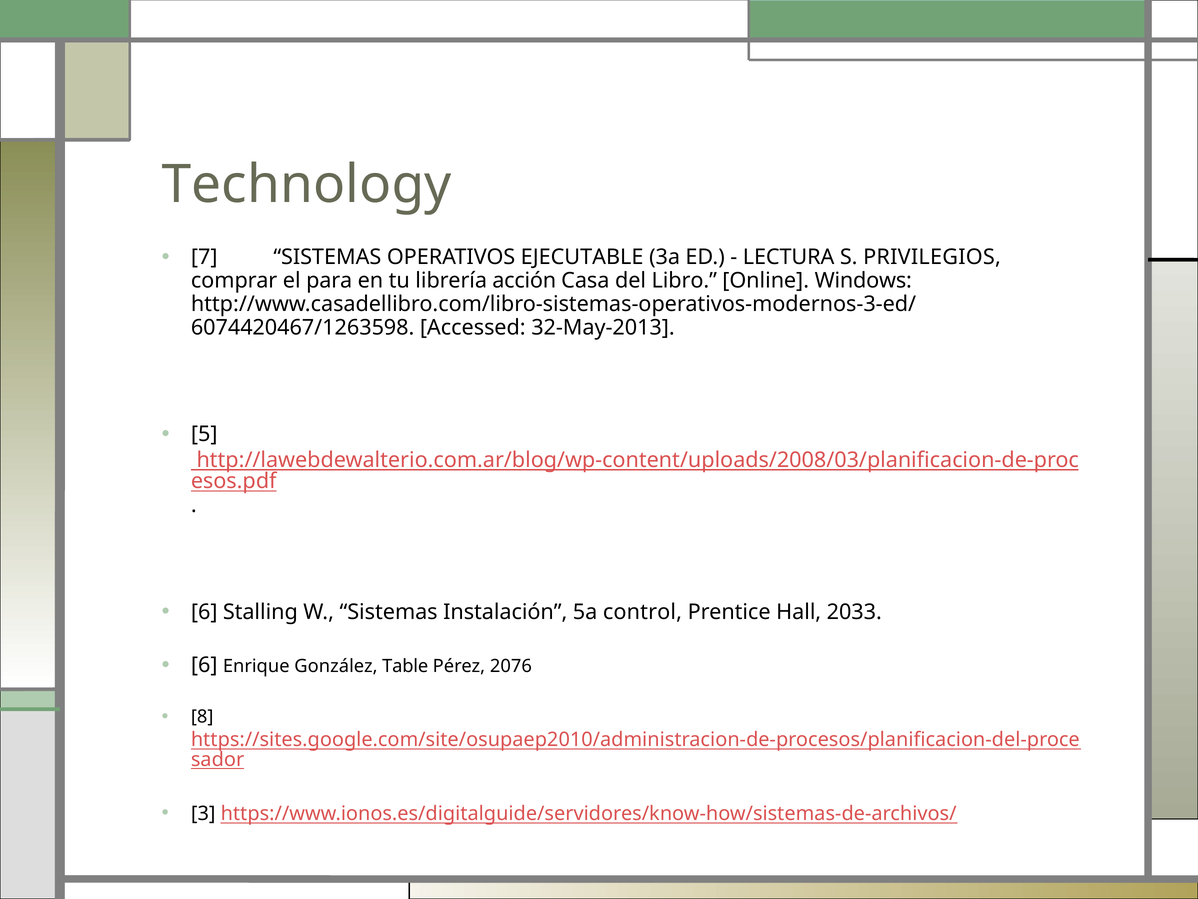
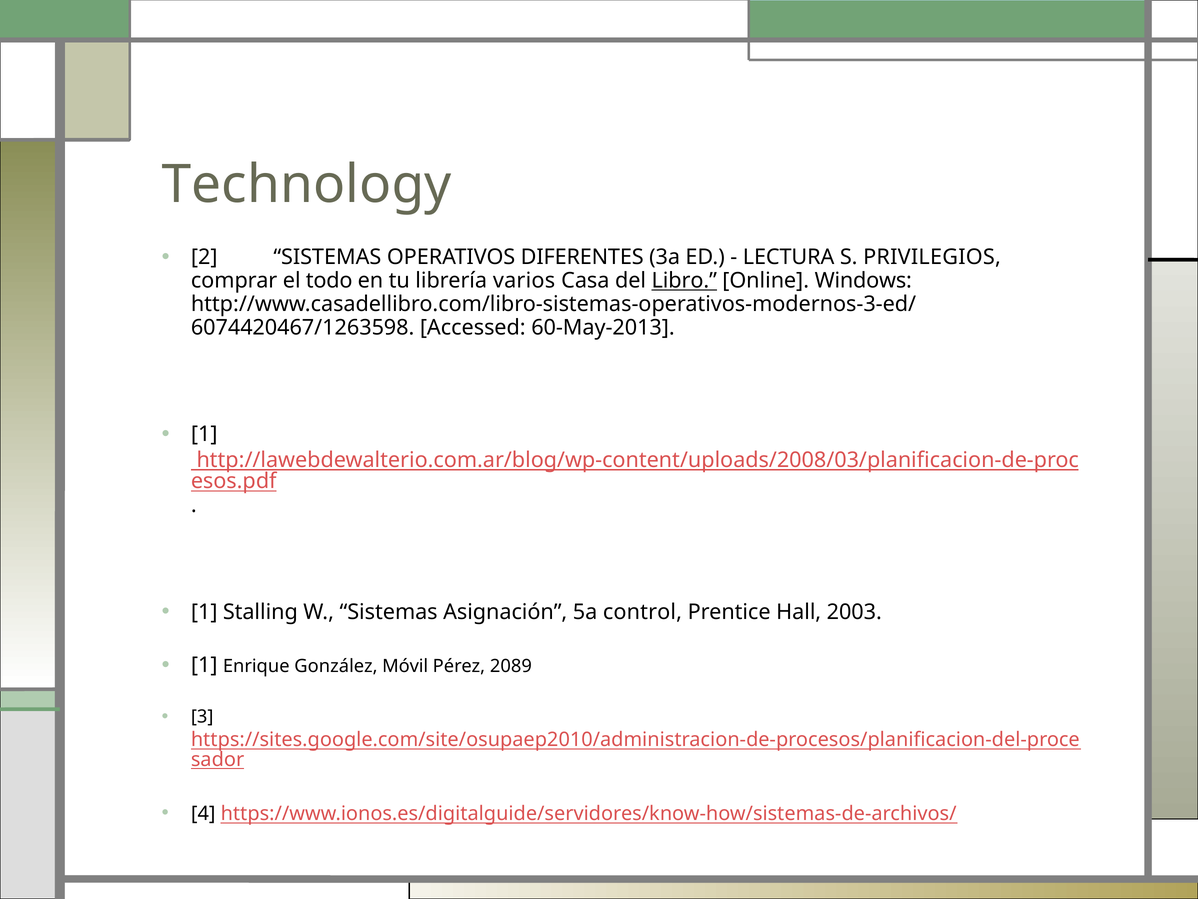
7: 7 -> 2
EJECUTABLE: EJECUTABLE -> DIFERENTES
para: para -> todo
acción: acción -> varios
Libro underline: none -> present
32-May-2013: 32-May-2013 -> 60-May-2013
5 at (204, 434): 5 -> 1
6 at (204, 612): 6 -> 1
Instalación: Instalación -> Asignación
2033: 2033 -> 2003
6 at (204, 665): 6 -> 1
Table: Table -> Móvil
2076: 2076 -> 2089
8: 8 -> 3
3: 3 -> 4
